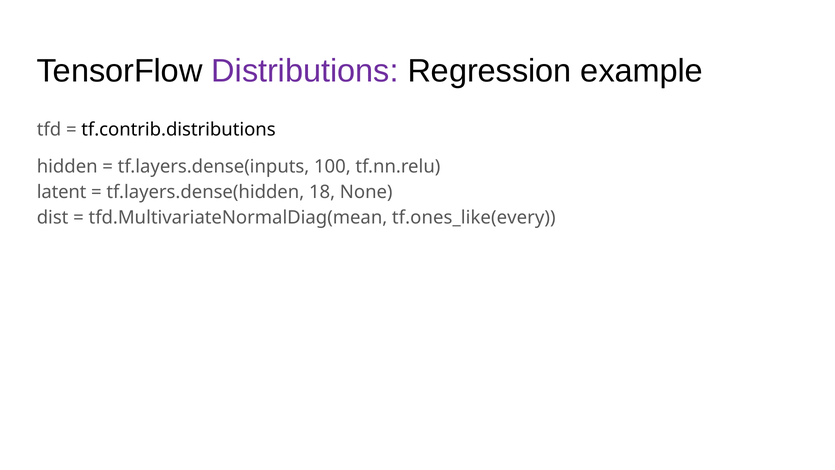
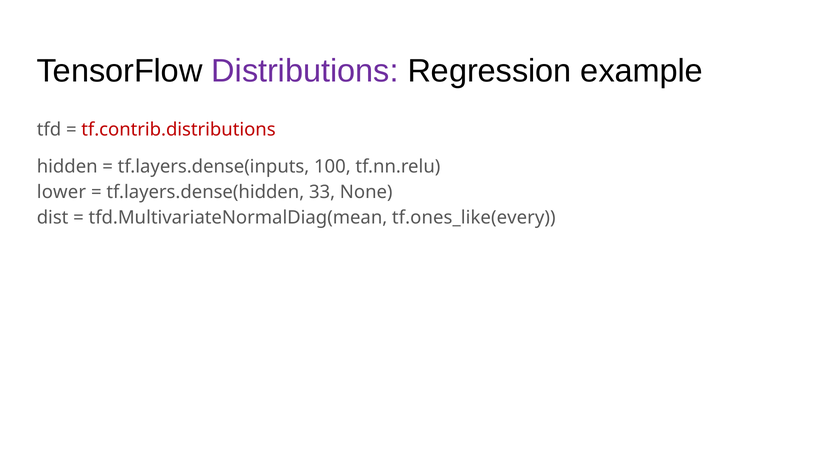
tf.contrib.distributions colour: black -> red
latent: latent -> lower
18: 18 -> 33
